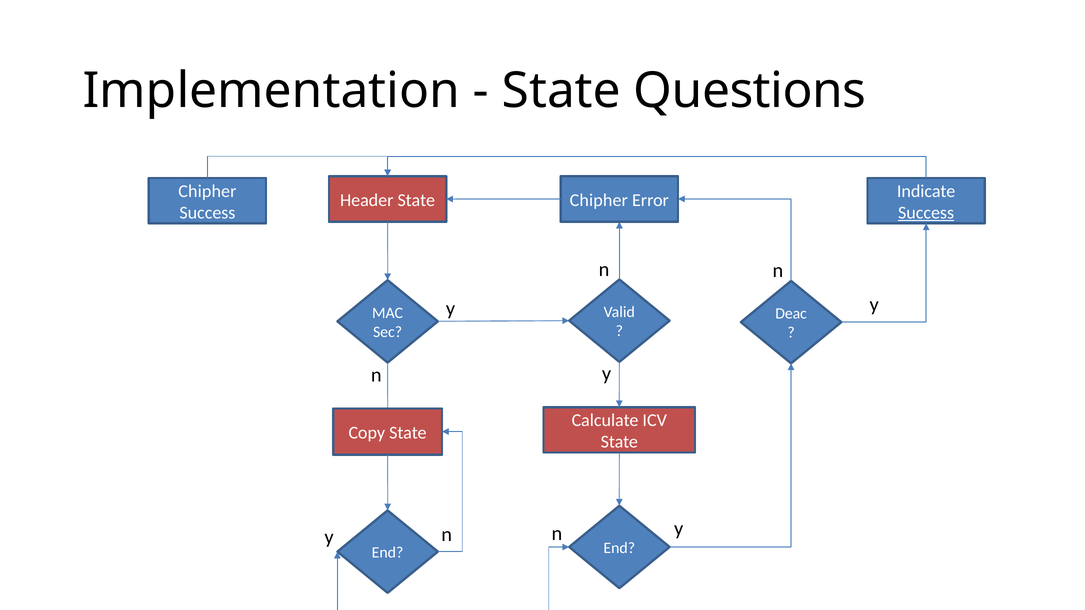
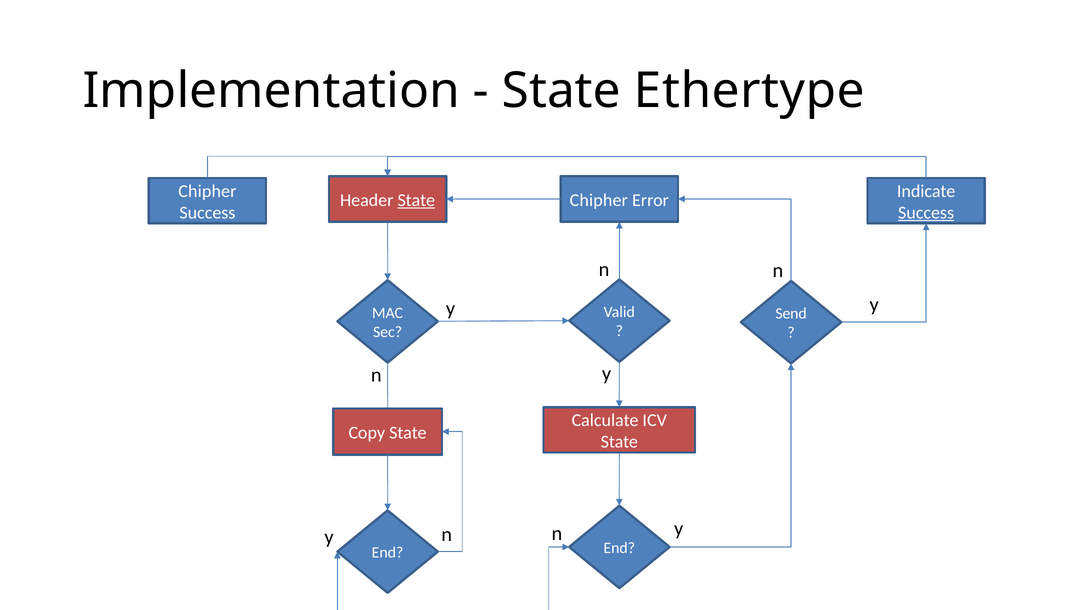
Questions: Questions -> Ethertype
State at (416, 200) underline: none -> present
Deac: Deac -> Send
